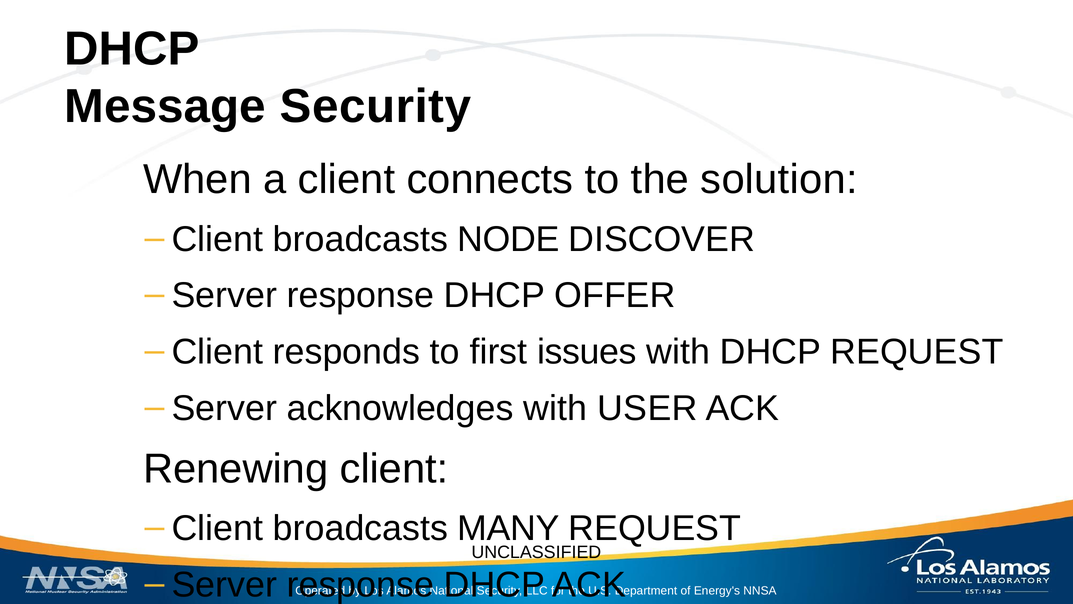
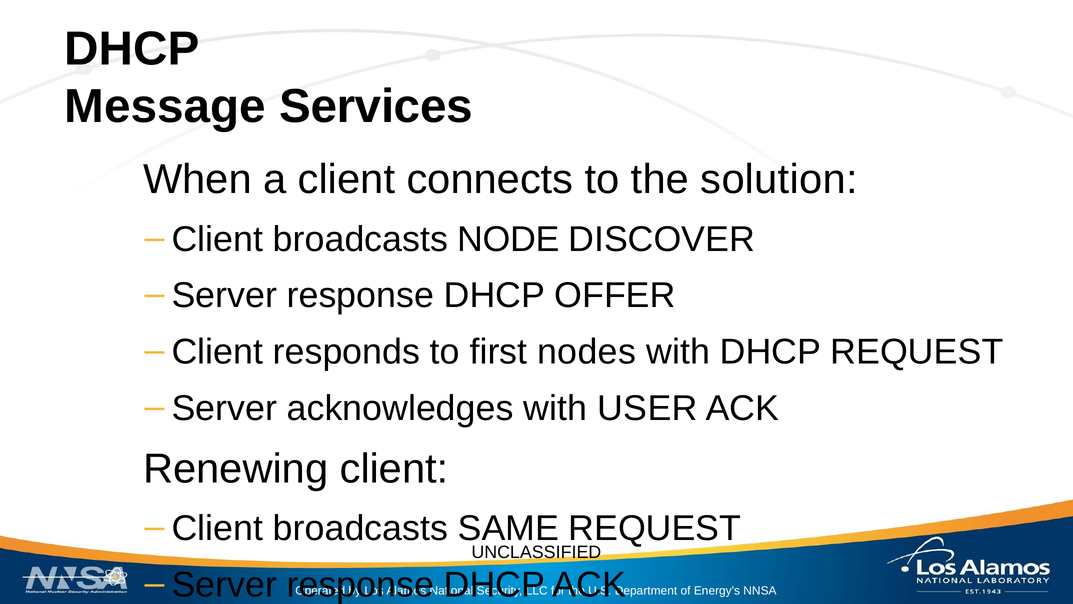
Message Security: Security -> Services
issues: issues -> nodes
MANY: MANY -> SAME
